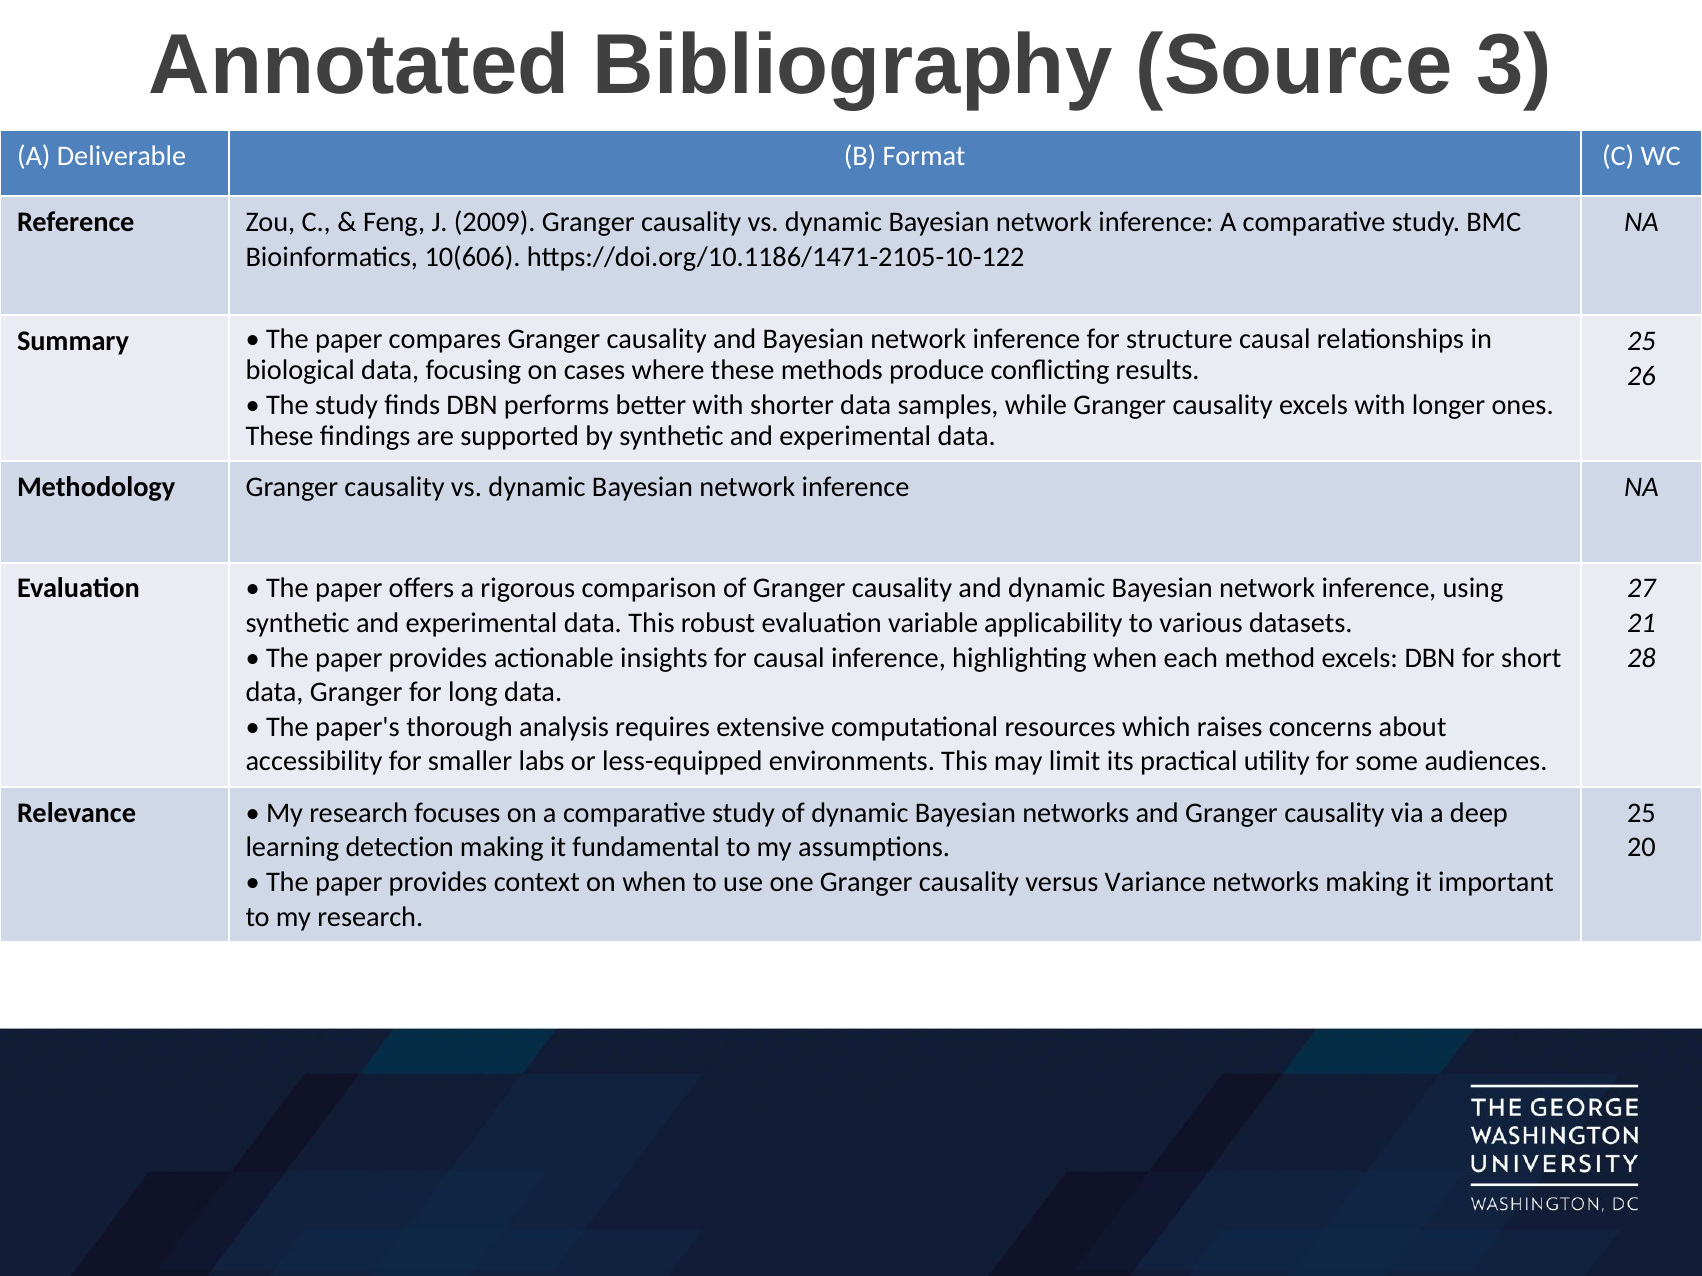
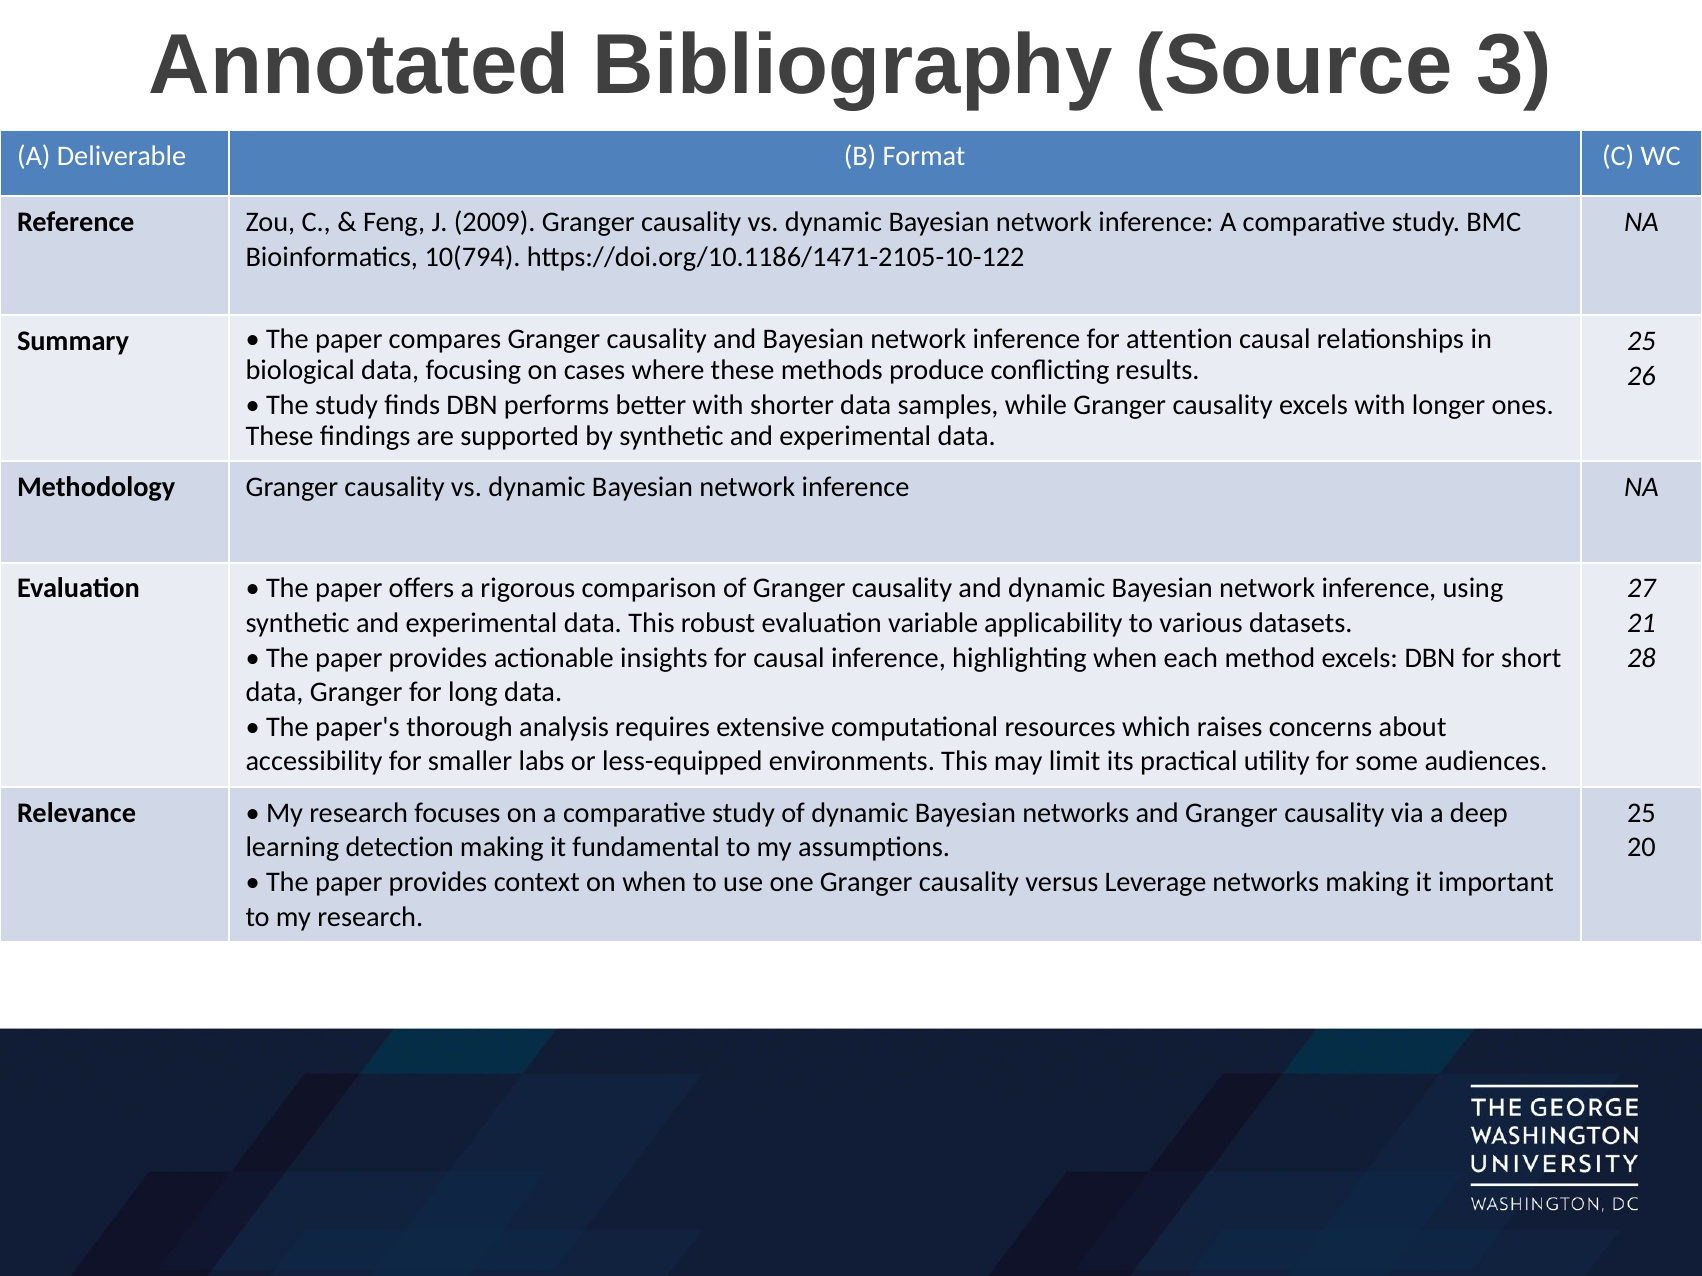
10(606: 10(606 -> 10(794
structure: structure -> attention
Variance: Variance -> Leverage
